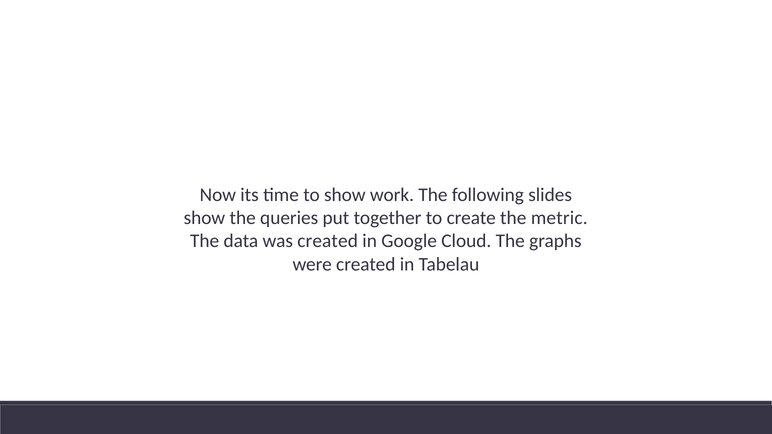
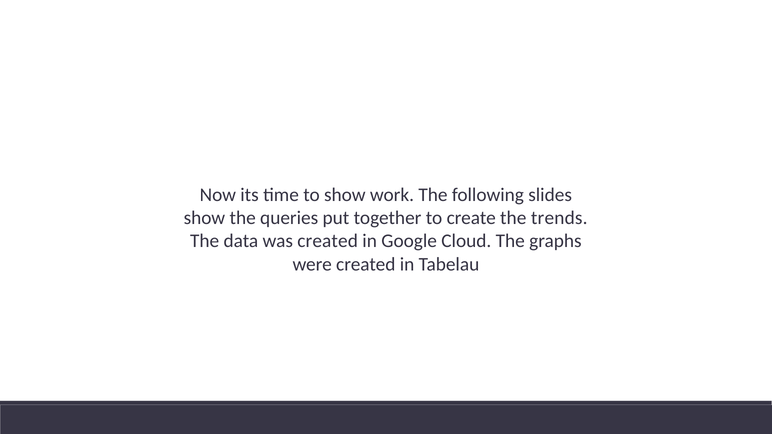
metric: metric -> trends
